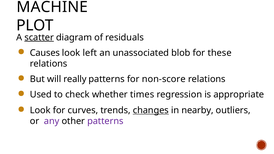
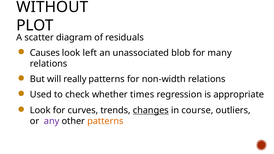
MACHINE: MACHINE -> WITHOUT
scatter underline: present -> none
these: these -> many
non-score: non-score -> non-width
nearby: nearby -> course
patterns at (105, 121) colour: purple -> orange
